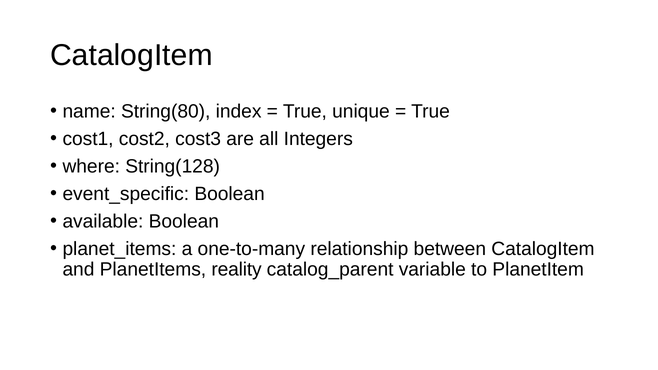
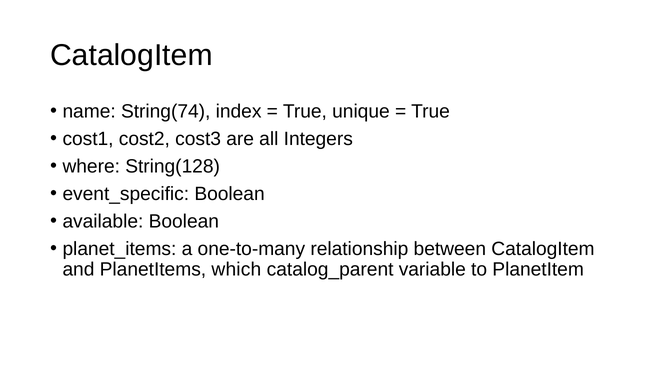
String(80: String(80 -> String(74
reality: reality -> which
